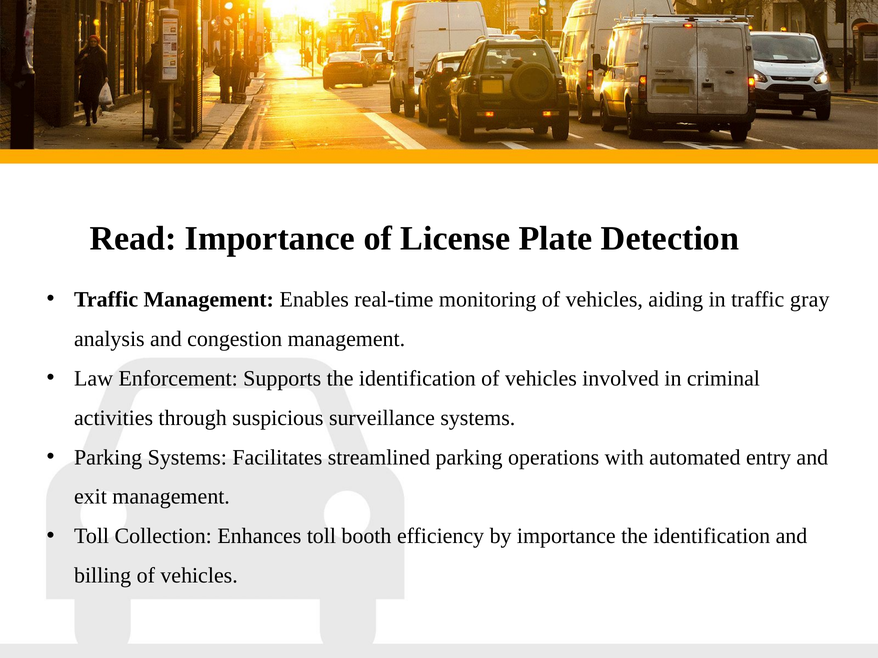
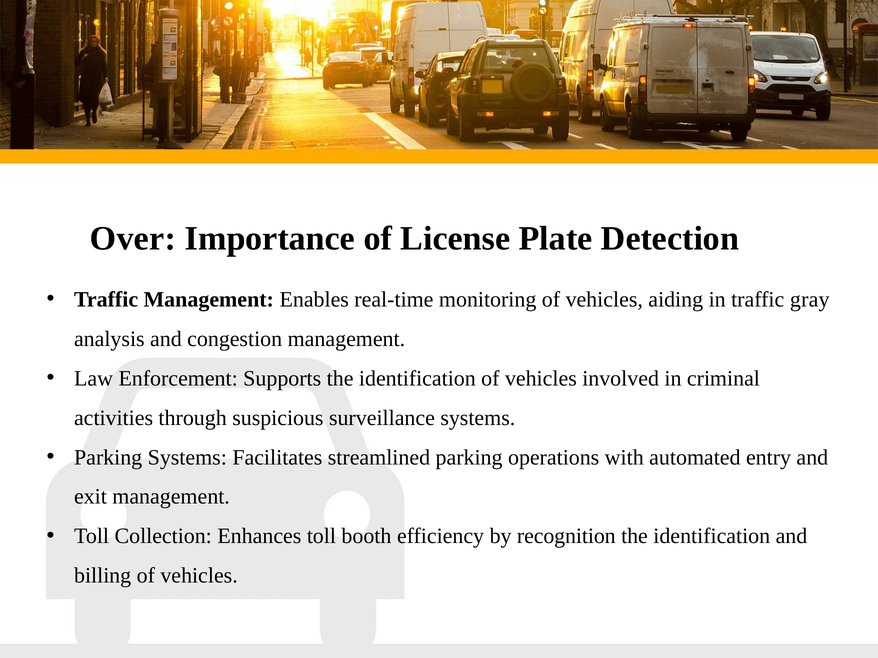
Read: Read -> Over
by importance: importance -> recognition
